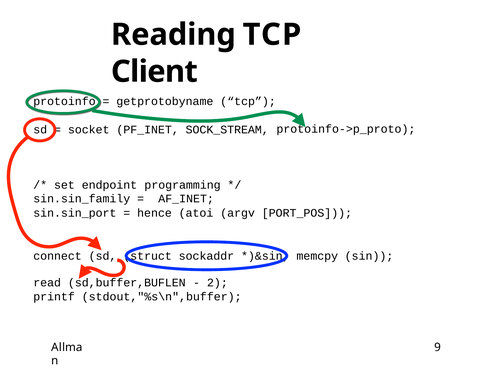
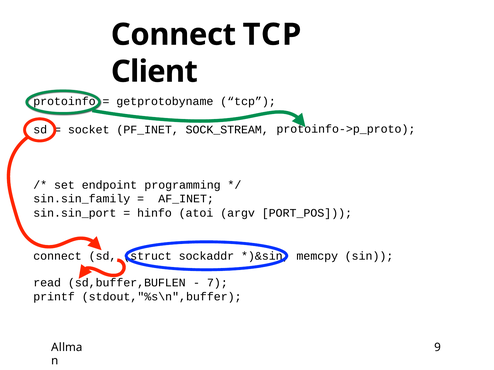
Reading at (173, 35): Reading -> Connect
hence: hence -> hinfo
2: 2 -> 7
